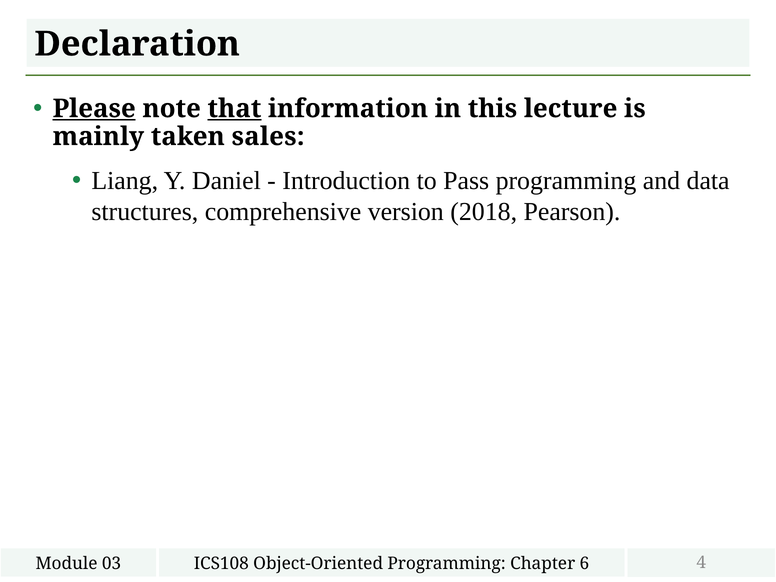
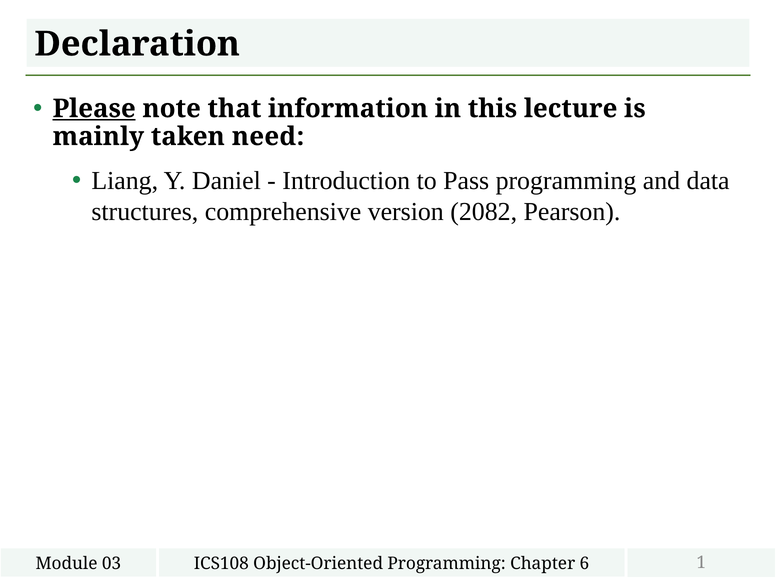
that underline: present -> none
sales: sales -> need
2018: 2018 -> 2082
4: 4 -> 1
